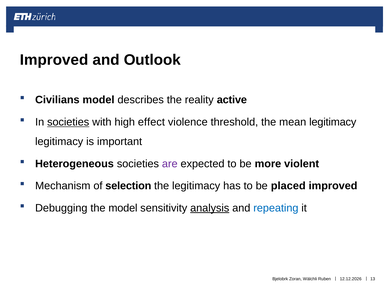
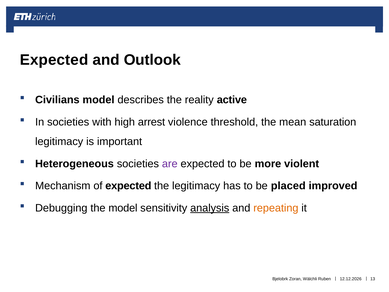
Improved at (54, 60): Improved -> Expected
societies at (68, 122) underline: present -> none
effect: effect -> arrest
mean legitimacy: legitimacy -> saturation
of selection: selection -> expected
repeating colour: blue -> orange
